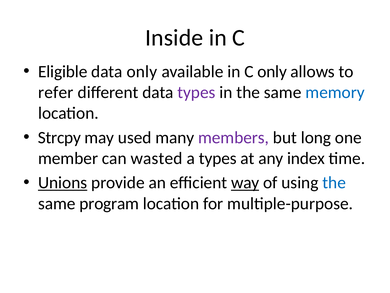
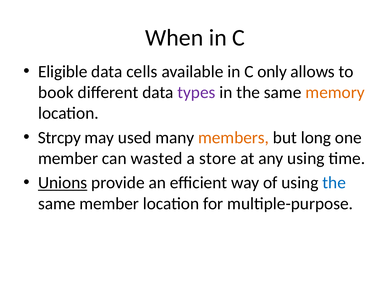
Inside: Inside -> When
data only: only -> cells
refer: refer -> book
memory colour: blue -> orange
members colour: purple -> orange
a types: types -> store
any index: index -> using
way underline: present -> none
same program: program -> member
